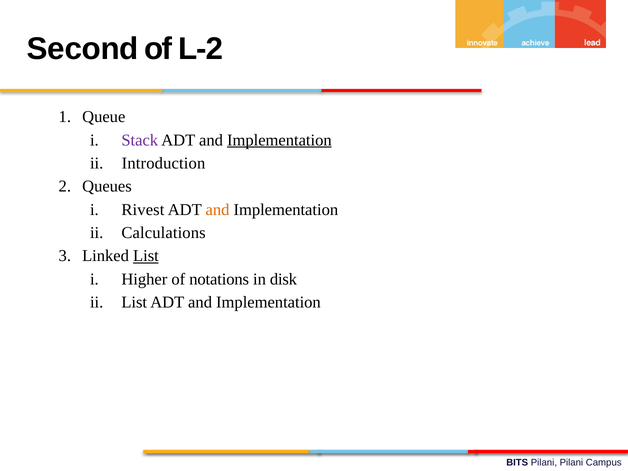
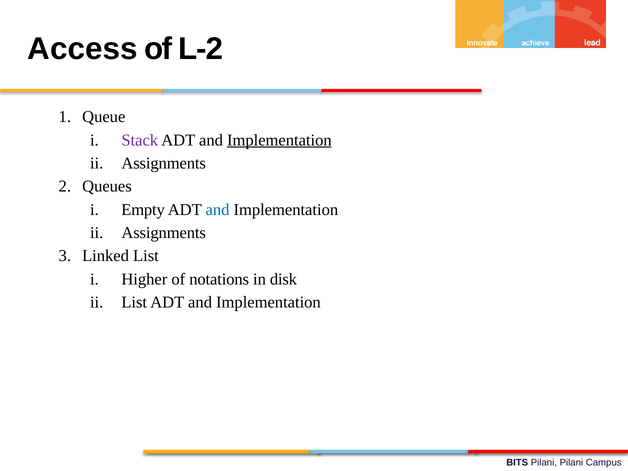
Second: Second -> Access
Introduction at (164, 163): Introduction -> Assignments
Rivest: Rivest -> Empty
and at (218, 210) colour: orange -> blue
Calculations at (164, 233): Calculations -> Assignments
List at (146, 256) underline: present -> none
